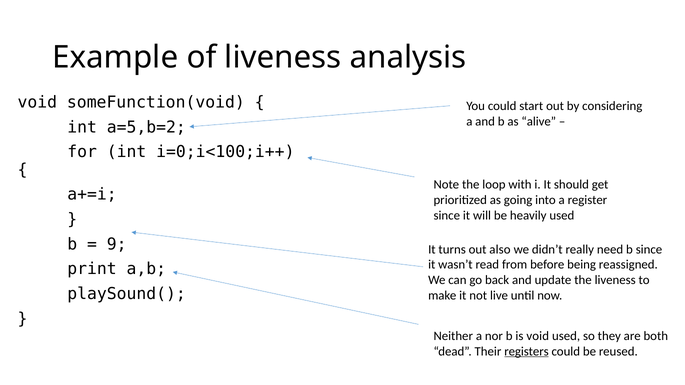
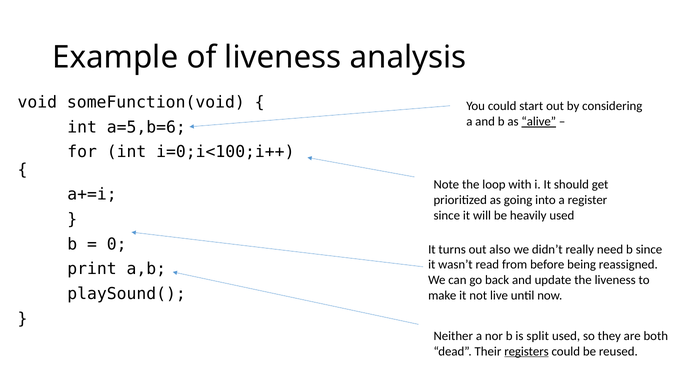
alive underline: none -> present
a=5,b=2: a=5,b=2 -> a=5,b=6
9: 9 -> 0
is void: void -> split
